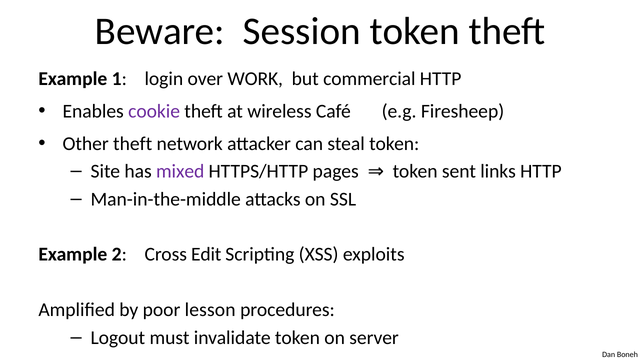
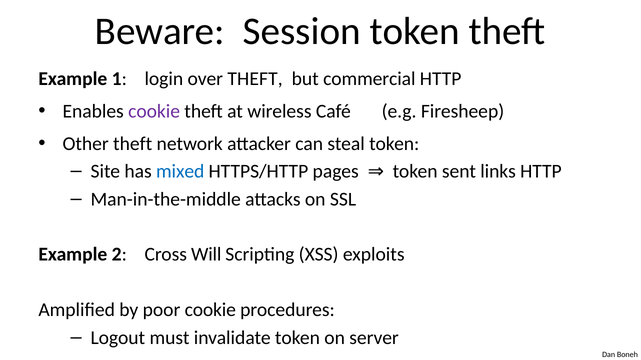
over WORK: WORK -> THEFT
mixed colour: purple -> blue
Edit: Edit -> Will
poor lesson: lesson -> cookie
